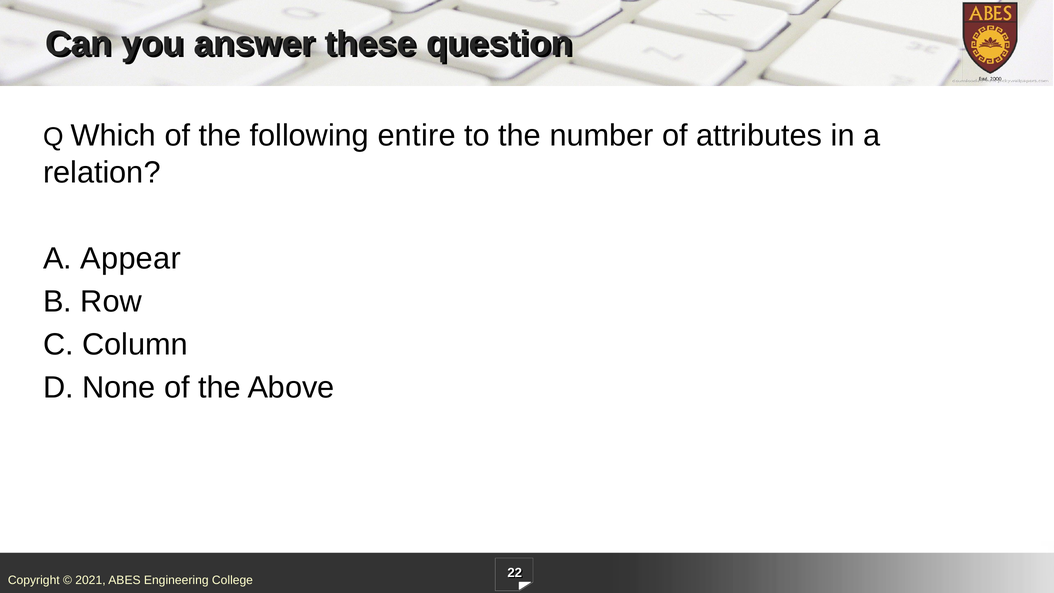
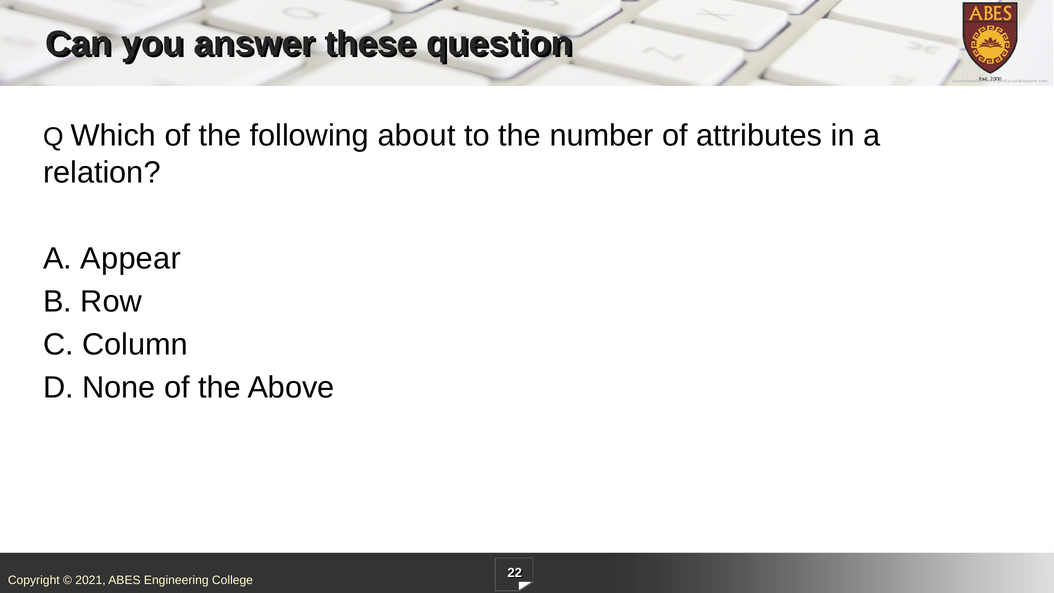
entire: entire -> about
